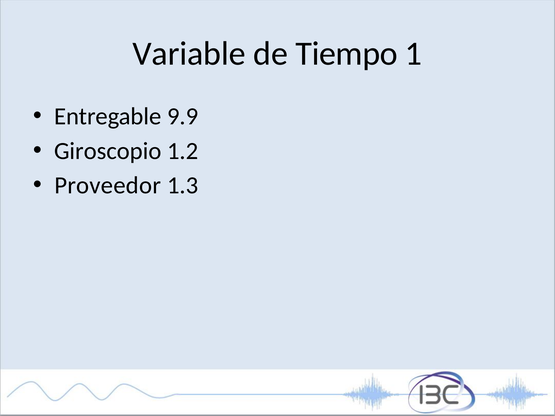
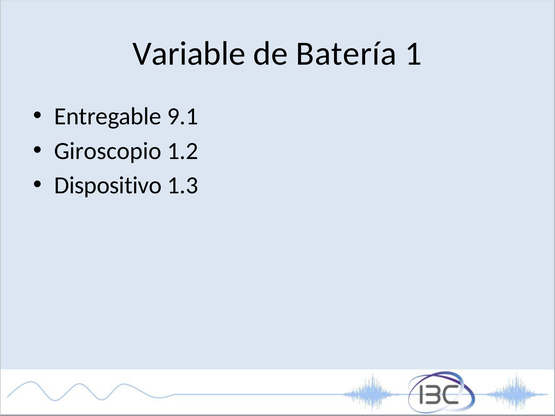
Tiempo: Tiempo -> Batería
9.9: 9.9 -> 9.1
Proveedor: Proveedor -> Dispositivo
